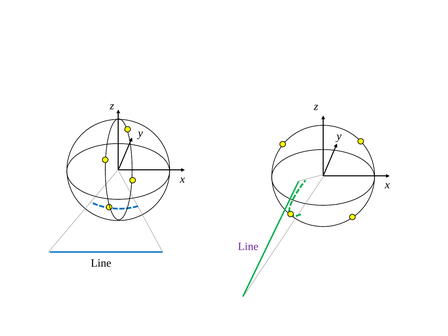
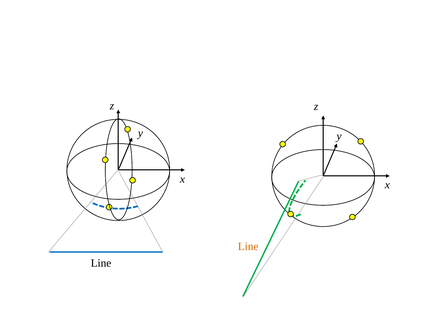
Line at (248, 246) colour: purple -> orange
